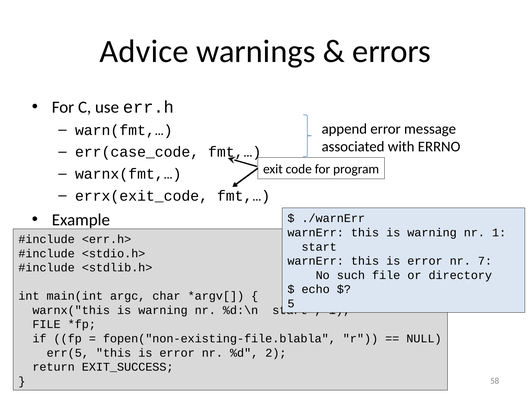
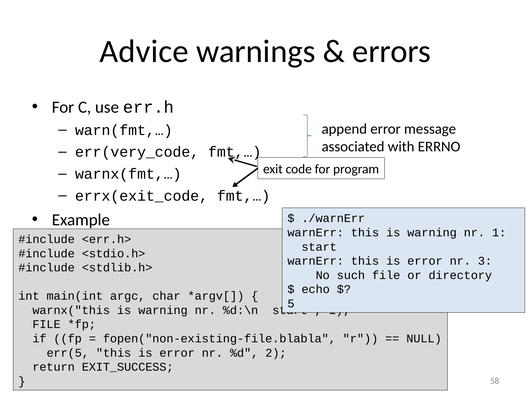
err(case_code: err(case_code -> err(very_code
7: 7 -> 3
